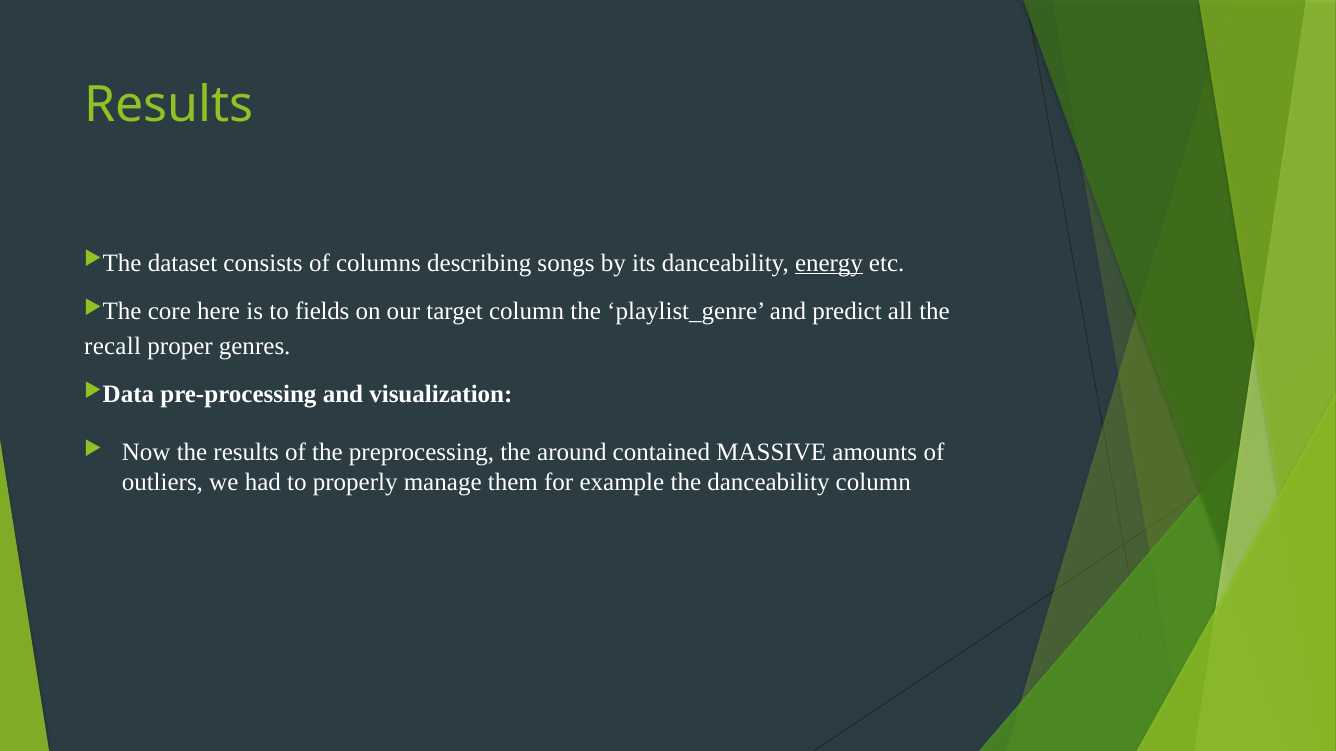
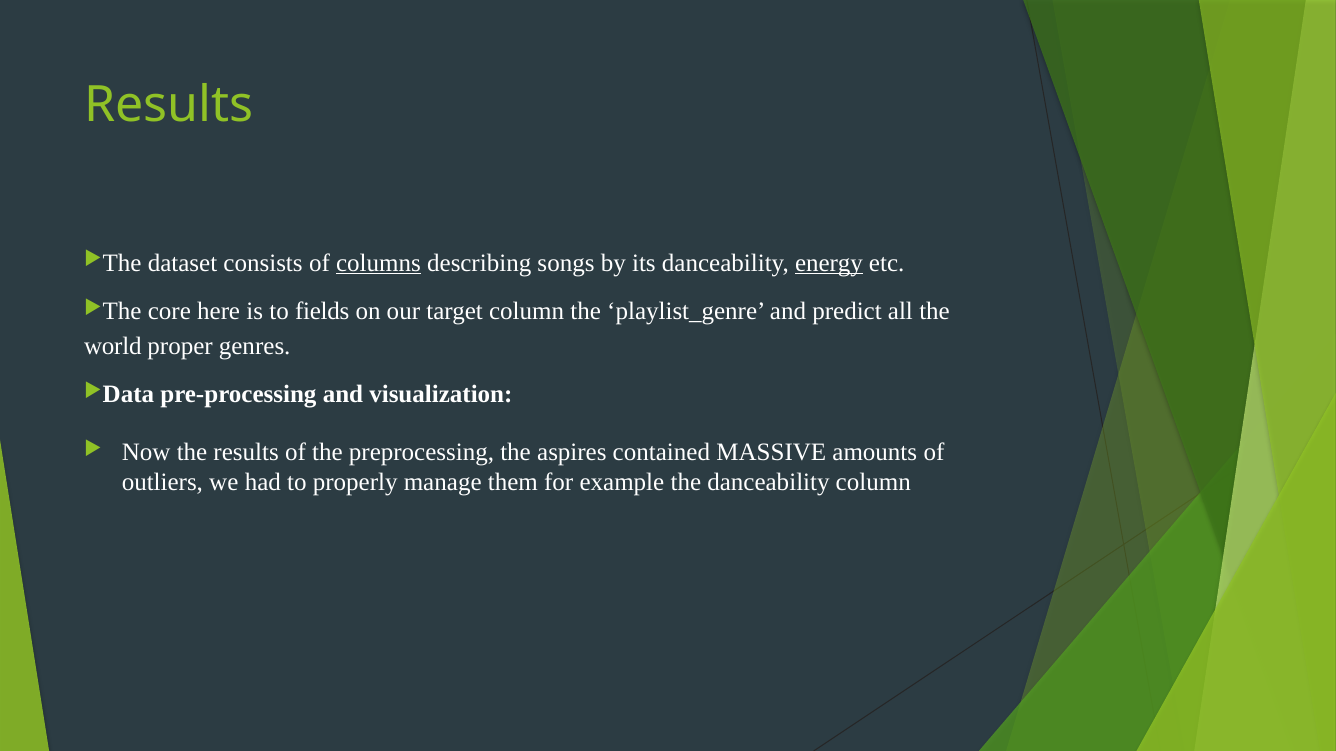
columns underline: none -> present
recall: recall -> world
around: around -> aspires
